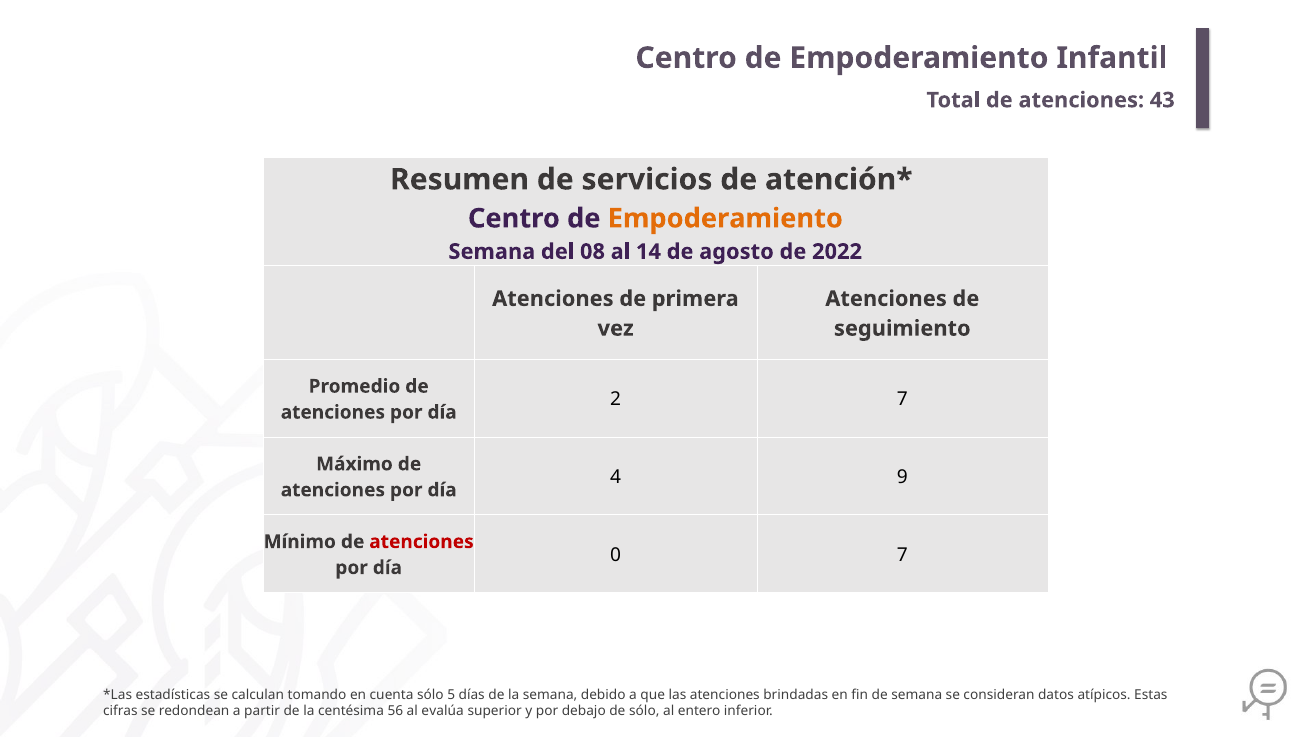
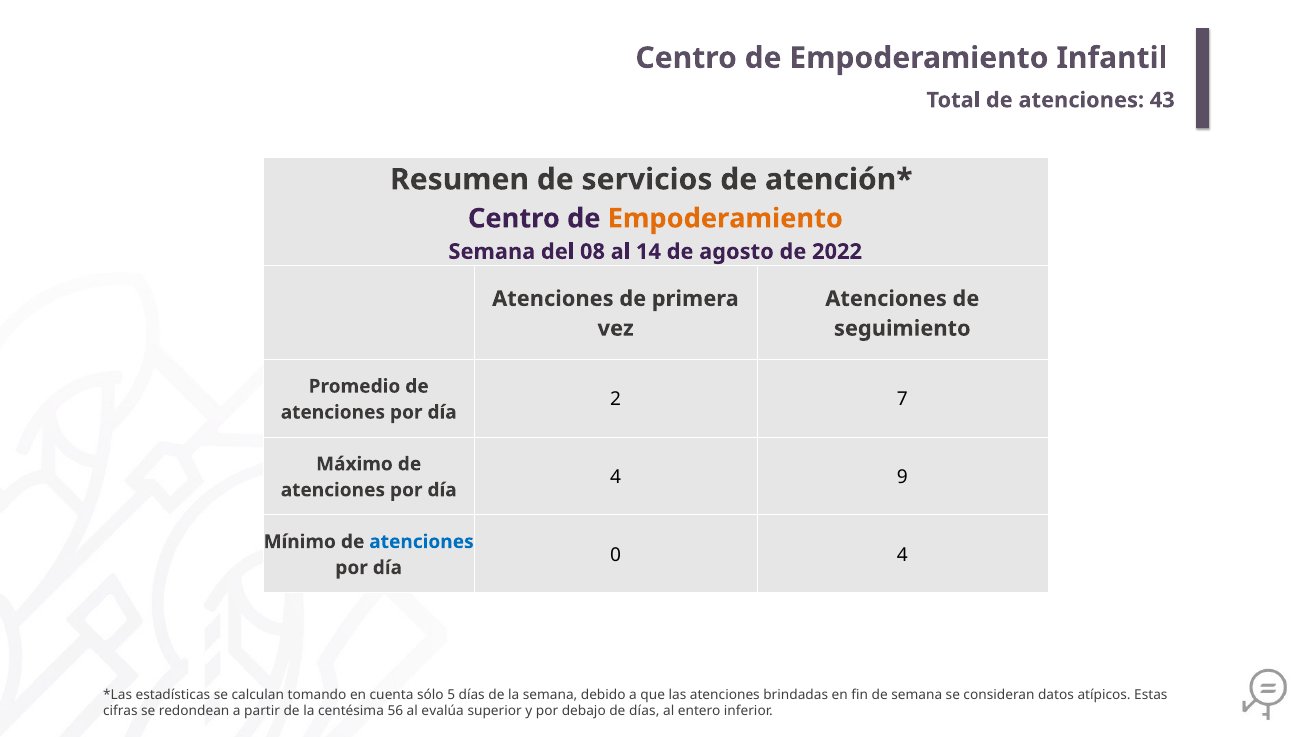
atenciones at (421, 542) colour: red -> blue
0 7: 7 -> 4
de sólo: sólo -> días
